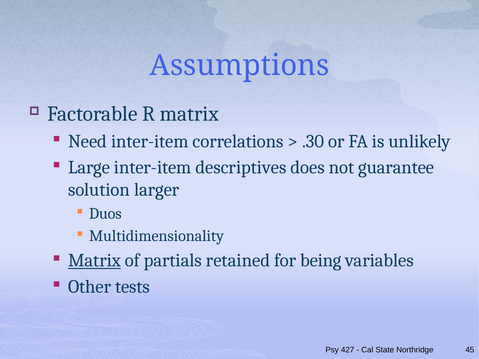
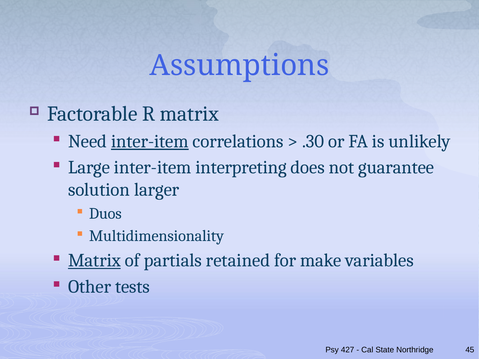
inter-item at (150, 141) underline: none -> present
descriptives: descriptives -> interpreting
being: being -> make
